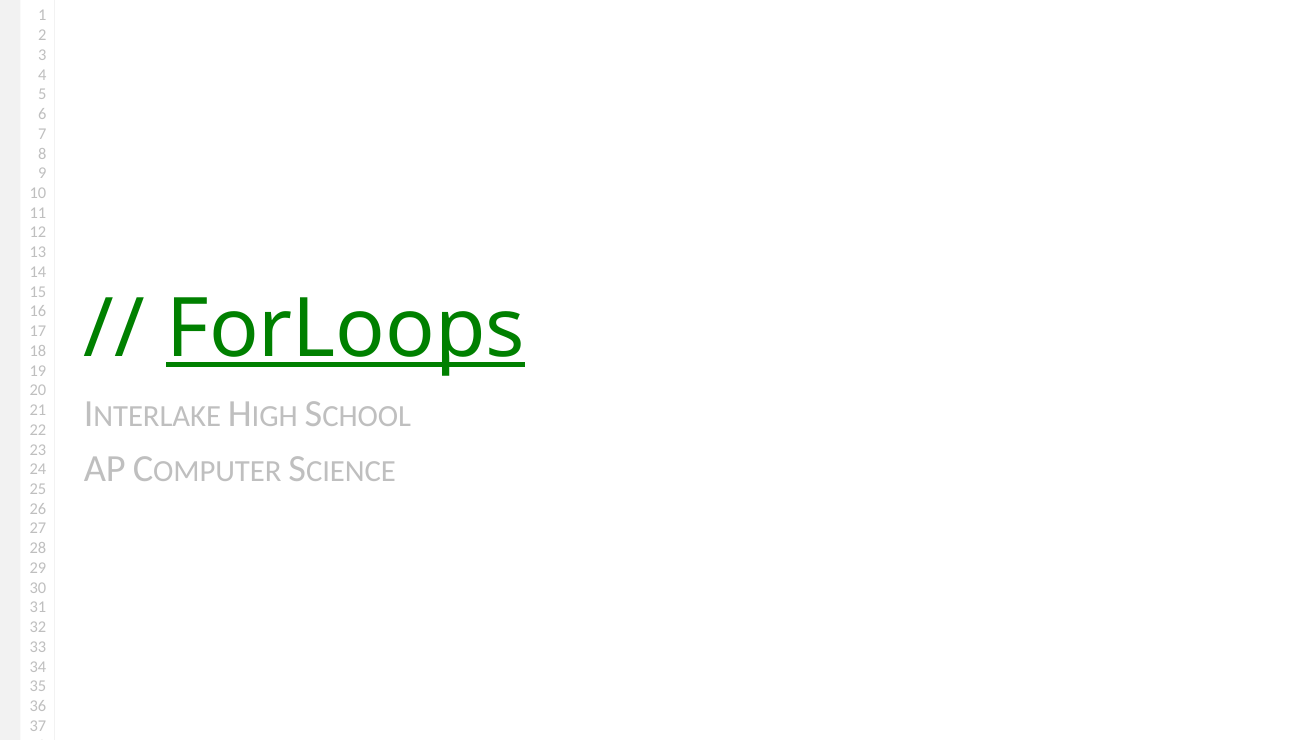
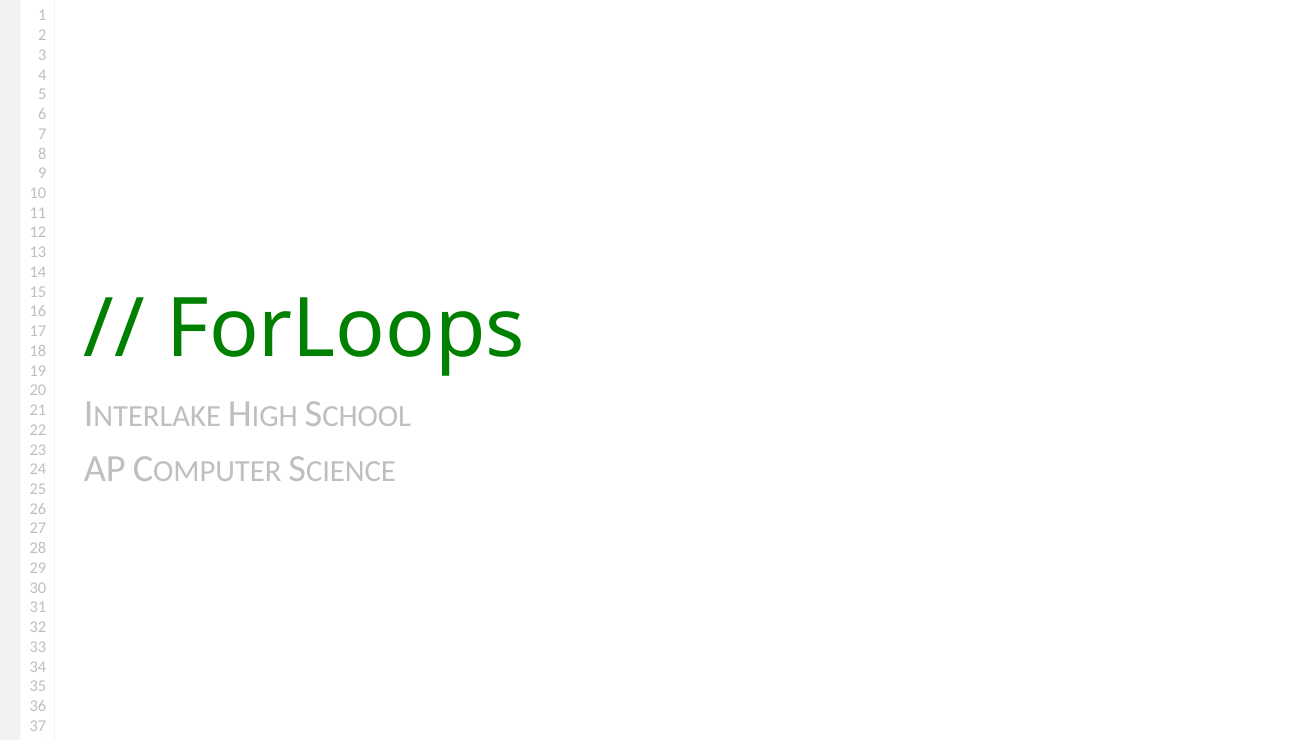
ForLoops underline: present -> none
